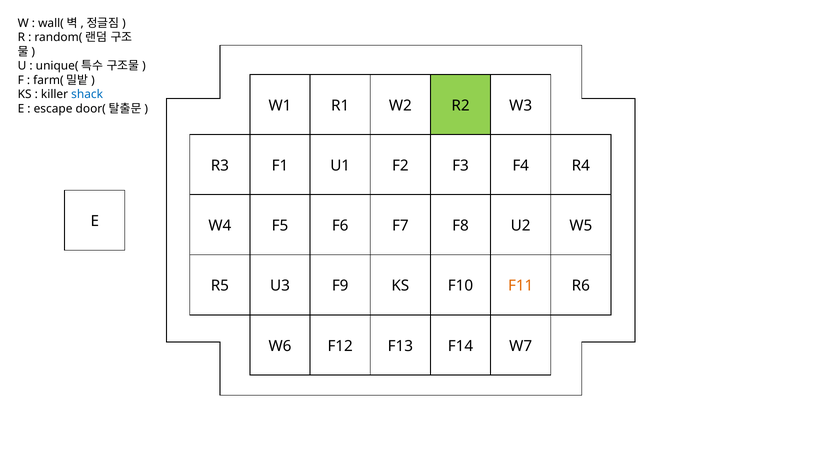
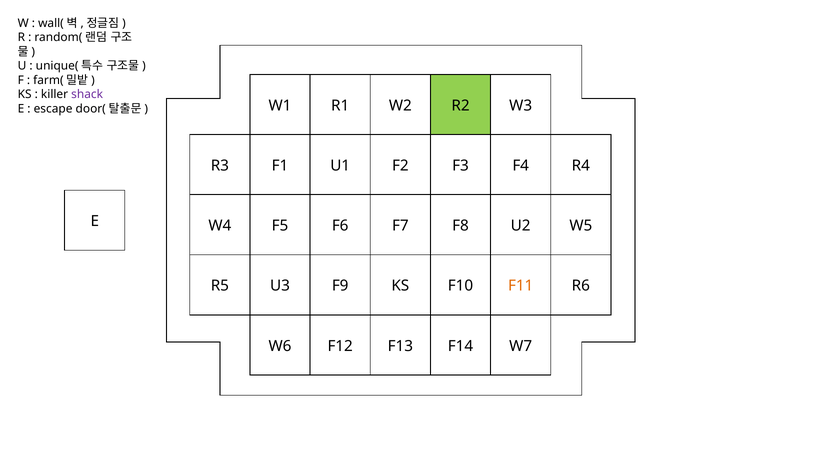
shack colour: blue -> purple
